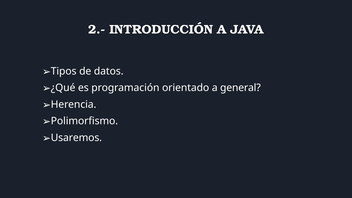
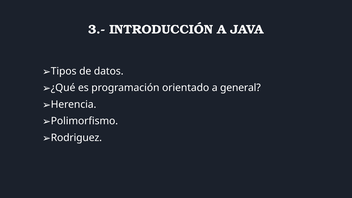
2.-: 2.- -> 3.-
Usaremos: Usaremos -> Rodriguez
